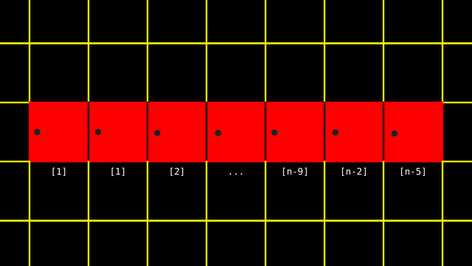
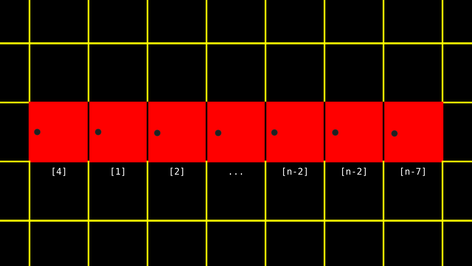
1 at (59, 171): 1 -> 4
n-9 at (295, 171): n-9 -> n-2
n-5: n-5 -> n-7
